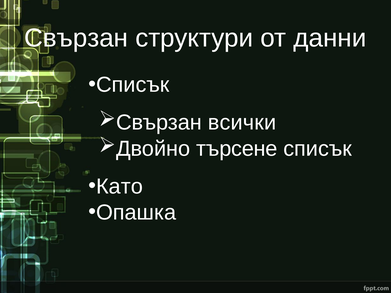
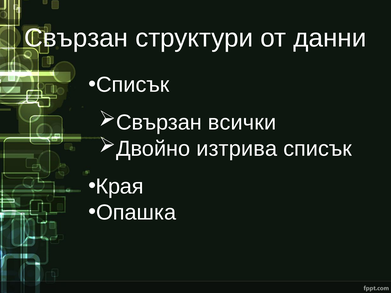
търсене: търсене -> изтрива
Като: Като -> Края
